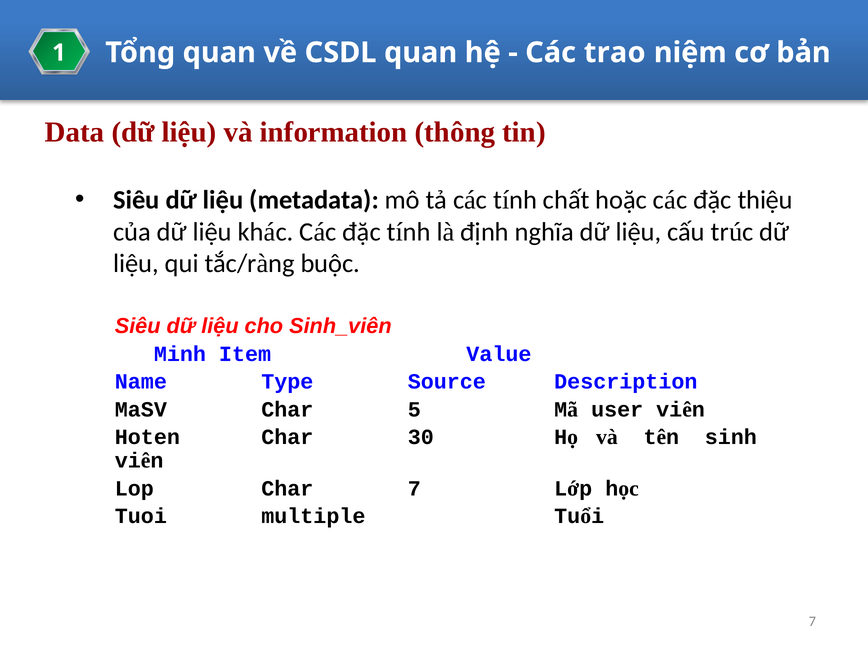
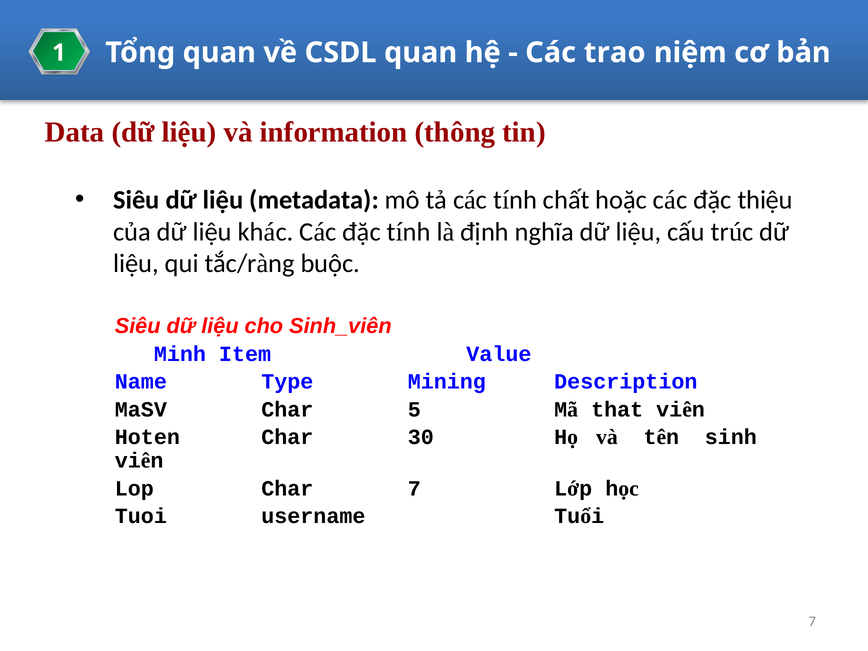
Source: Source -> Mining
user: user -> that
multiple: multiple -> username
